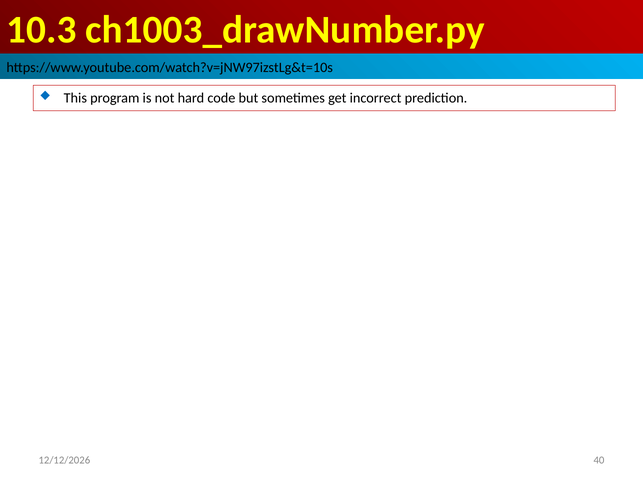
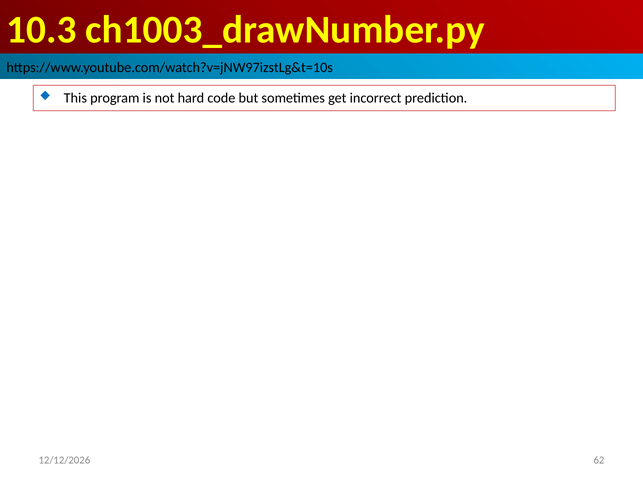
40: 40 -> 62
